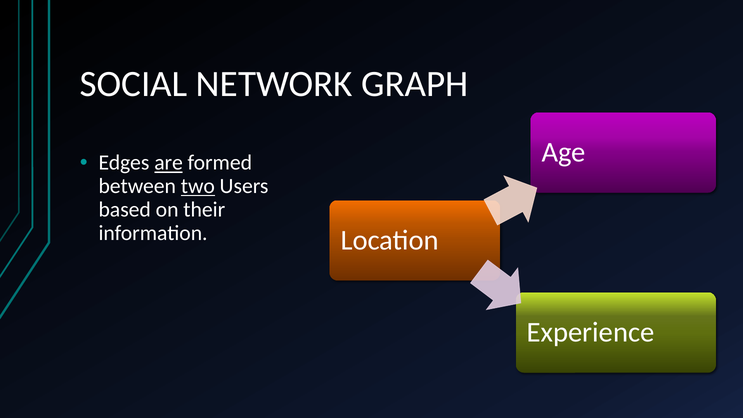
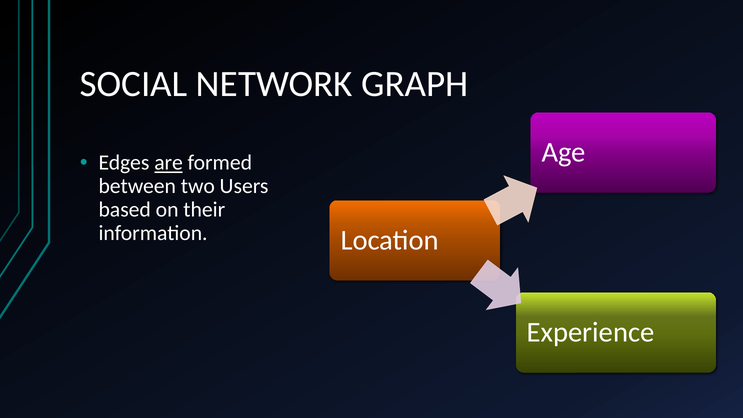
two underline: present -> none
